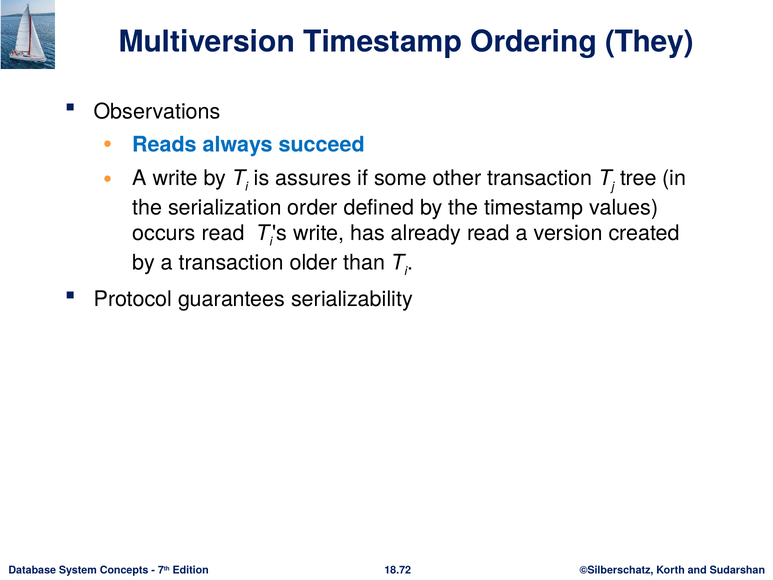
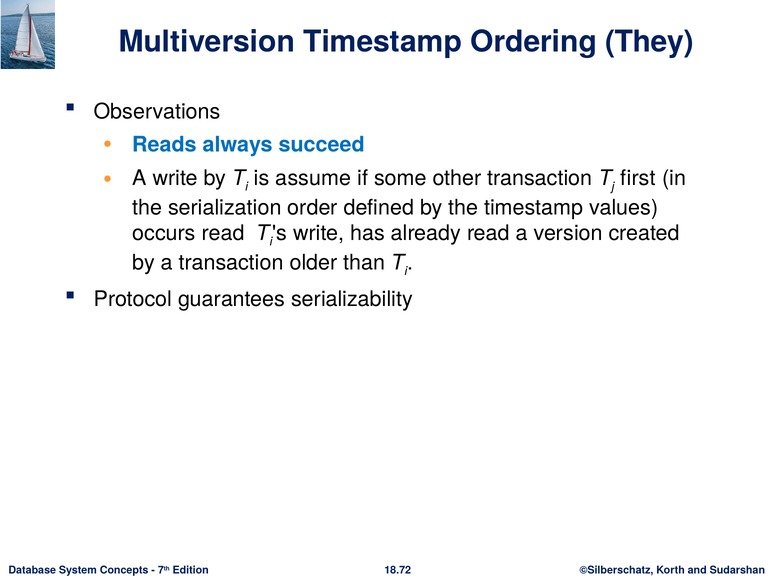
assures: assures -> assume
tree: tree -> first
